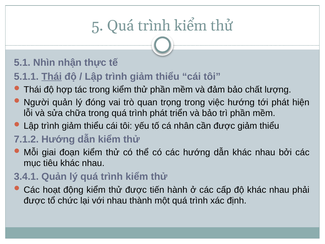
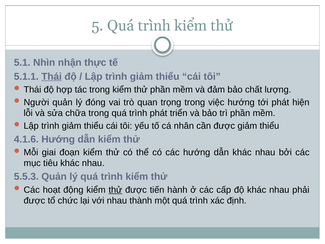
7.1.2: 7.1.2 -> 4.1.6
3.4.1: 3.4.1 -> 5.5.3
thử at (115, 190) underline: none -> present
